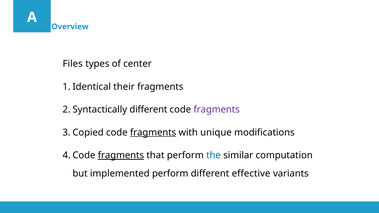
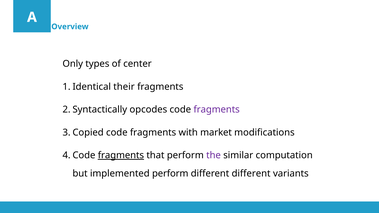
Files: Files -> Only
different at (148, 110): different -> opcodes
fragments at (153, 133) underline: present -> none
unique: unique -> market
the colour: blue -> purple
different effective: effective -> different
